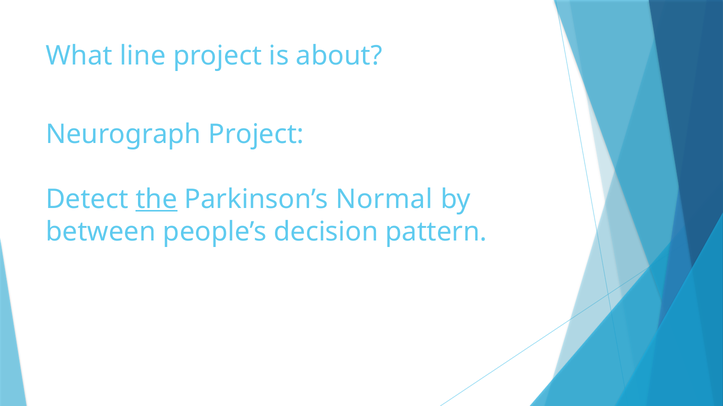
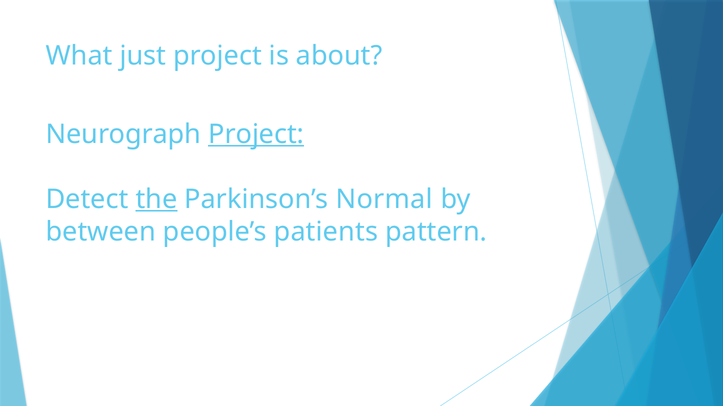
line: line -> just
Project at (256, 134) underline: none -> present
decision: decision -> patients
